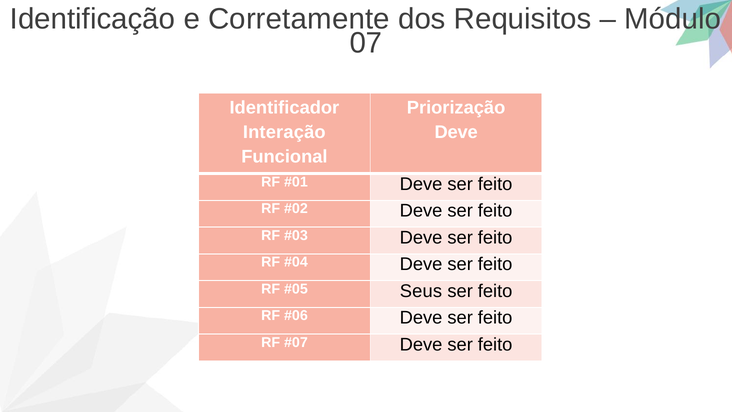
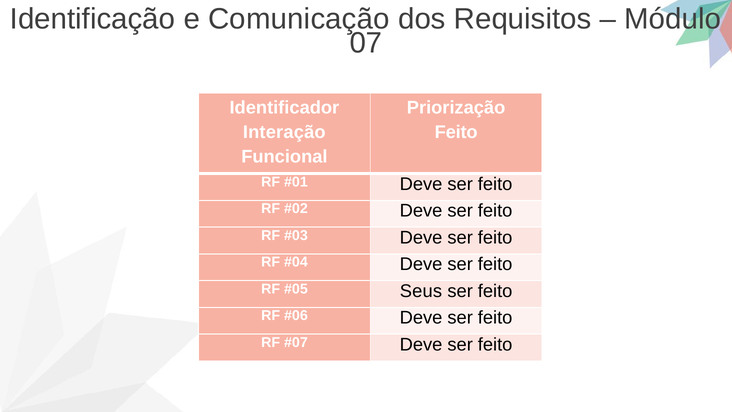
Corretamente: Corretamente -> Comunicação
Deve at (456, 132): Deve -> Feito
